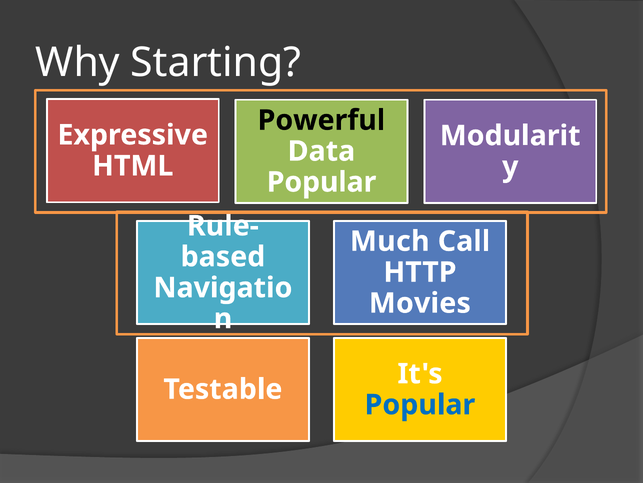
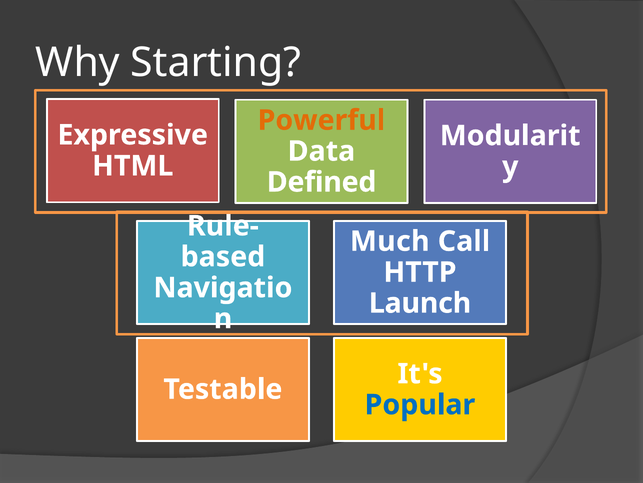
Powerful colour: black -> orange
Popular at (322, 182): Popular -> Defined
Movies: Movies -> Launch
